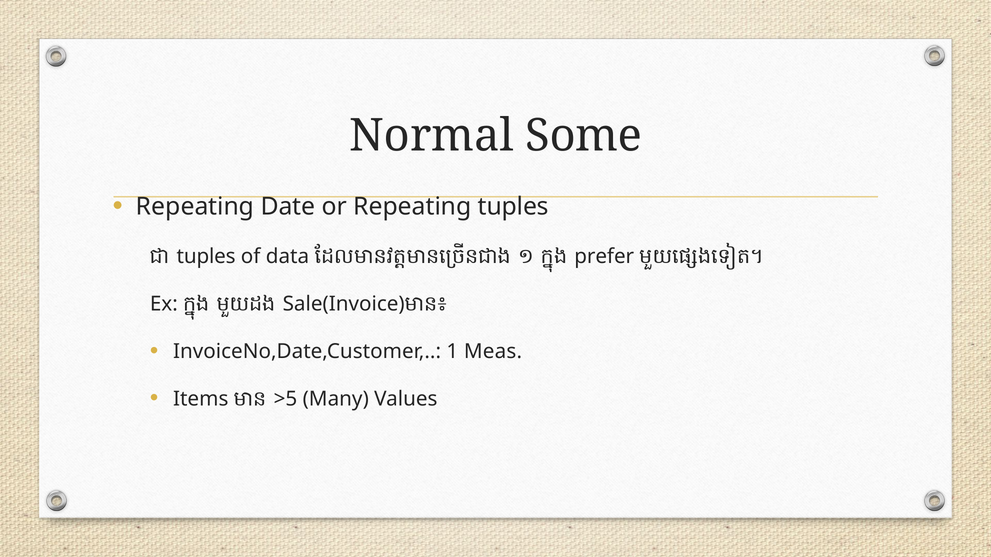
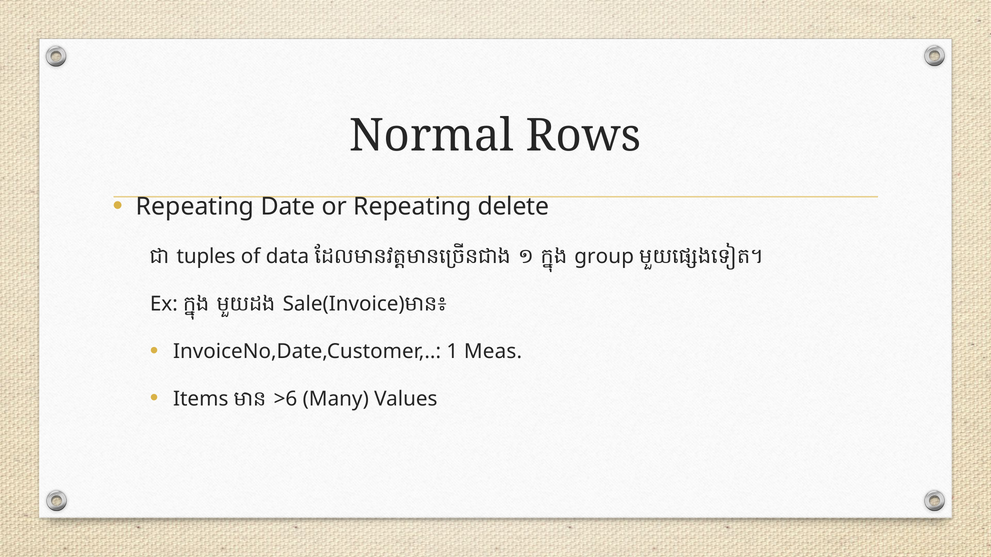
Some: Some -> Rows
Repeating tuples: tuples -> delete
prefer: prefer -> group
>5: >5 -> >6
